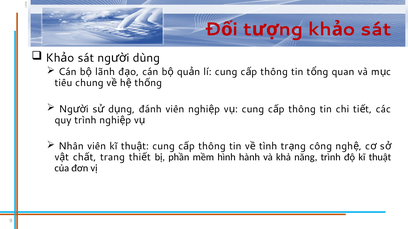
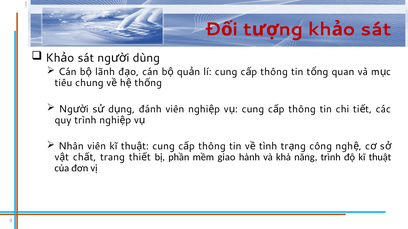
hình: hình -> giao
